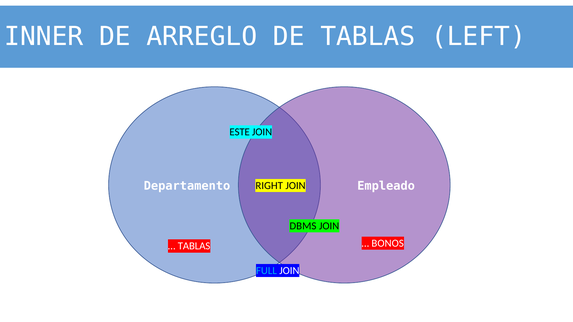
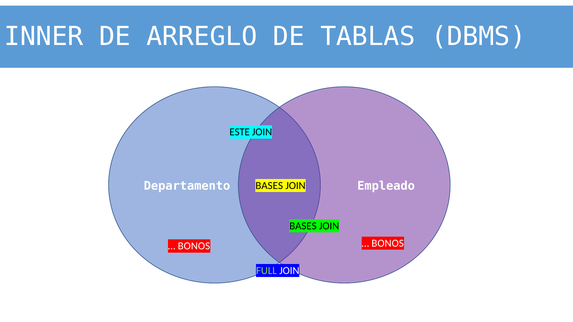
LEFT: LEFT -> DBMS
RIGHT at (269, 186): RIGHT -> BASES
DBMS at (303, 226): DBMS -> BASES
TABLAS at (194, 246): TABLAS -> BONOS
FULL colour: light blue -> light green
